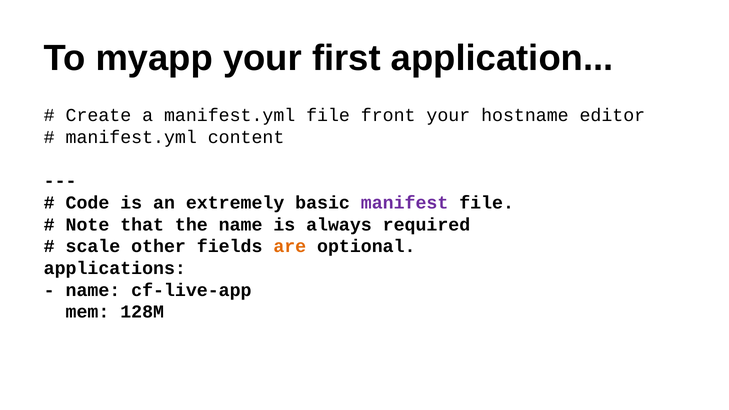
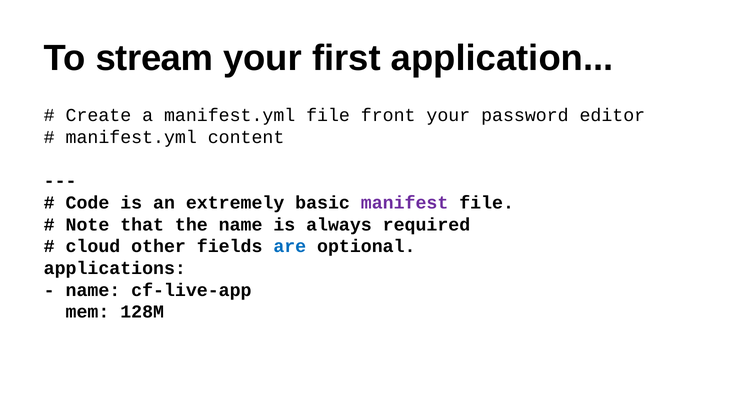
myapp: myapp -> stream
hostname: hostname -> password
scale: scale -> cloud
are colour: orange -> blue
